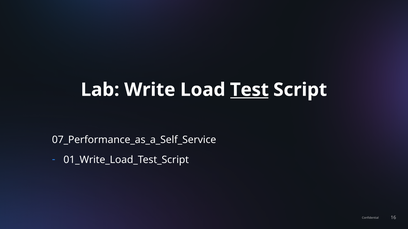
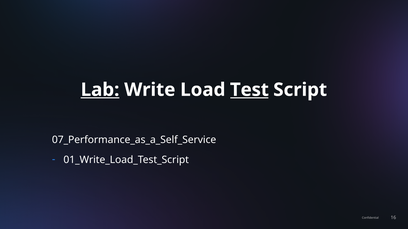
Lab underline: none -> present
